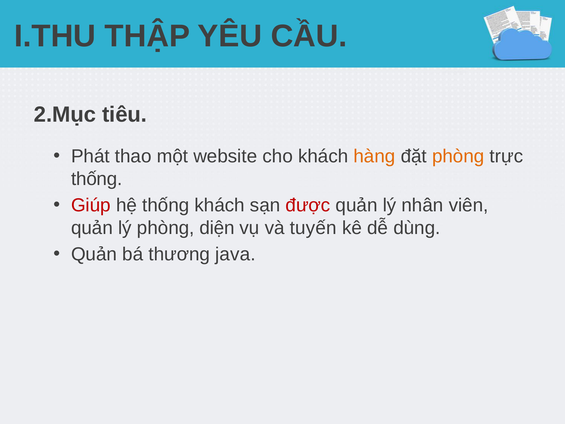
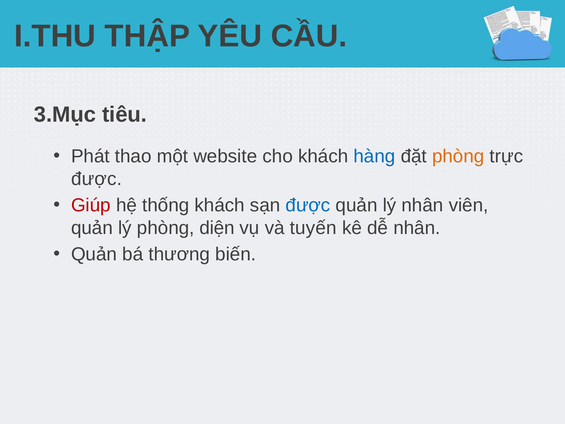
2.Mục: 2.Mục -> 3.Mục
hàng colour: orange -> blue
thống at (97, 179): thống -> được
được at (308, 205) colour: red -> blue
dễ dùng: dùng -> nhân
java: java -> biến
